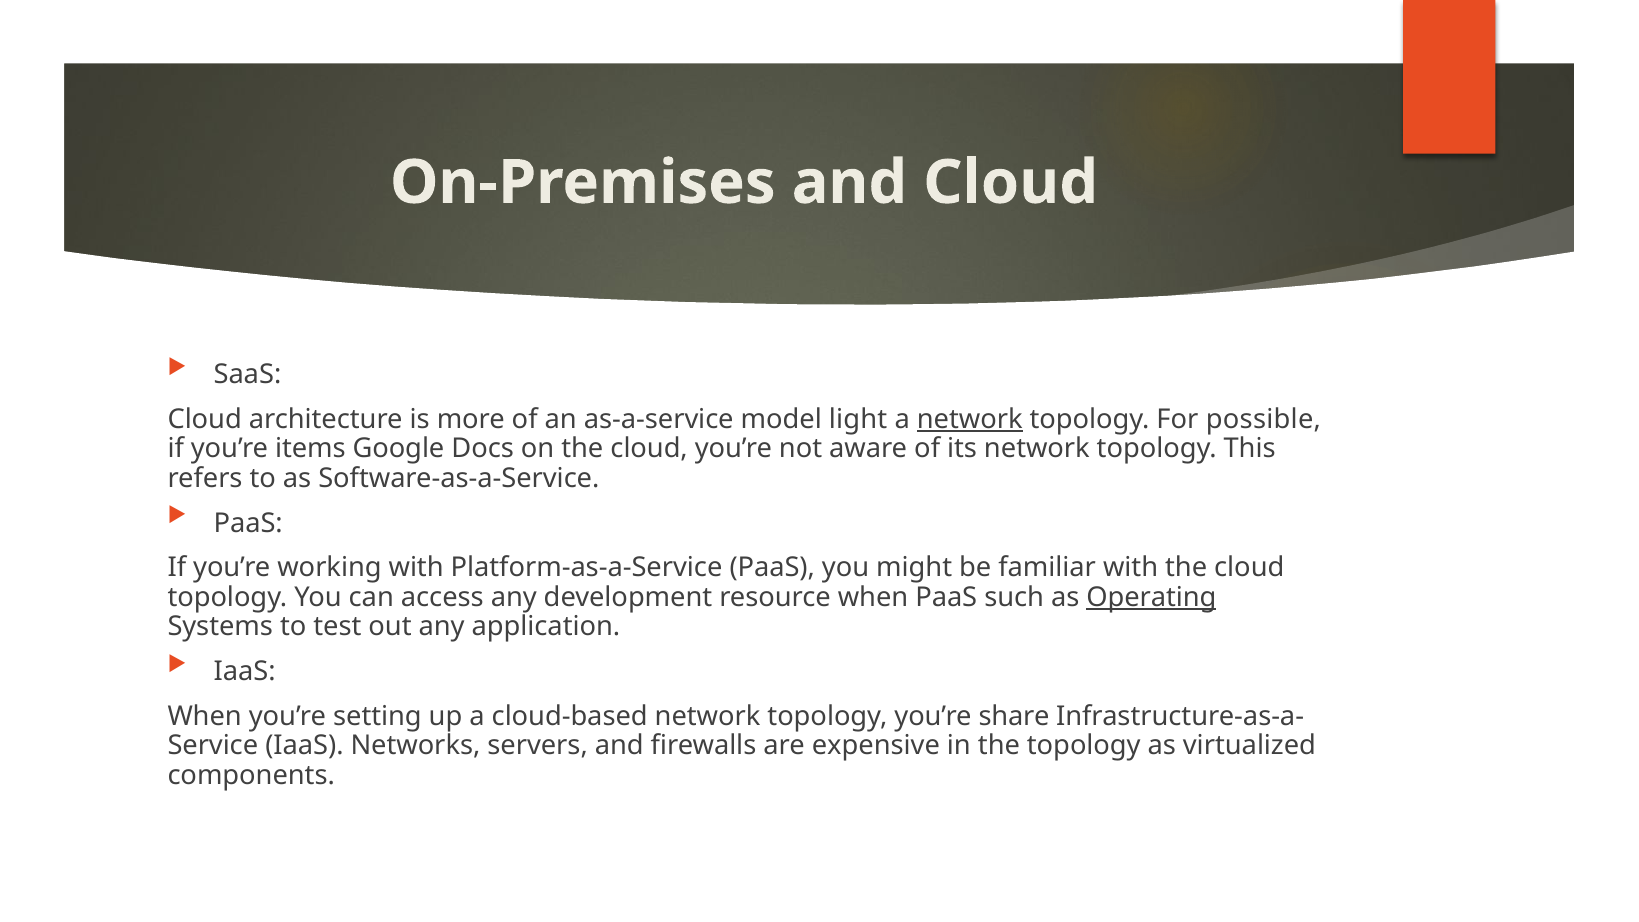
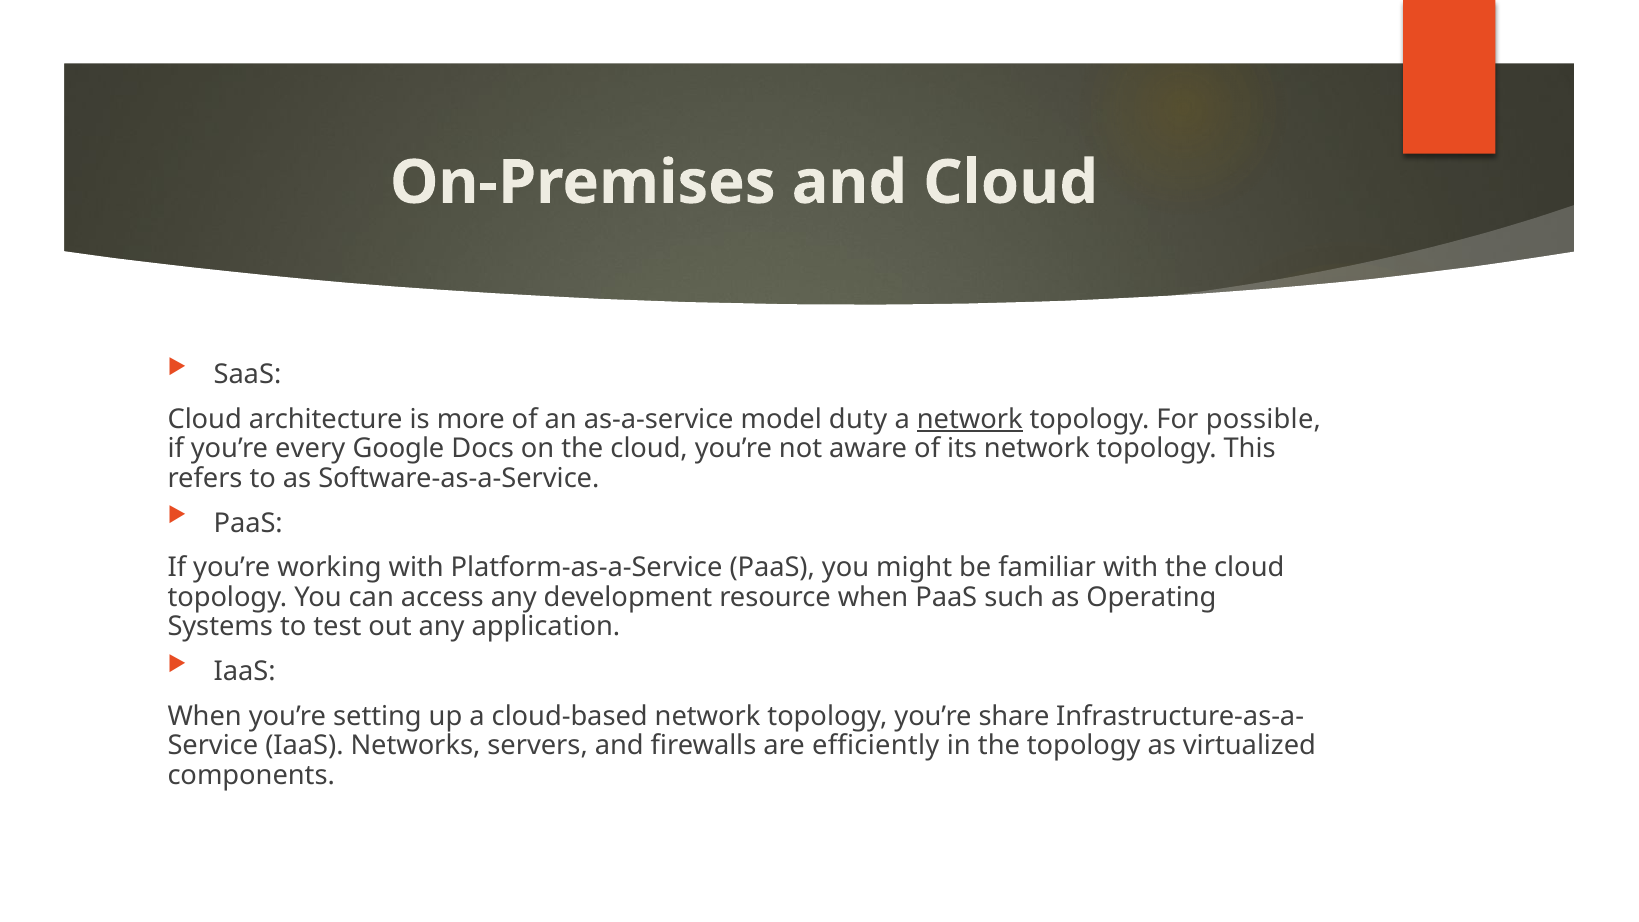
light: light -> duty
items: items -> every
Operating underline: present -> none
expensive: expensive -> efficiently
